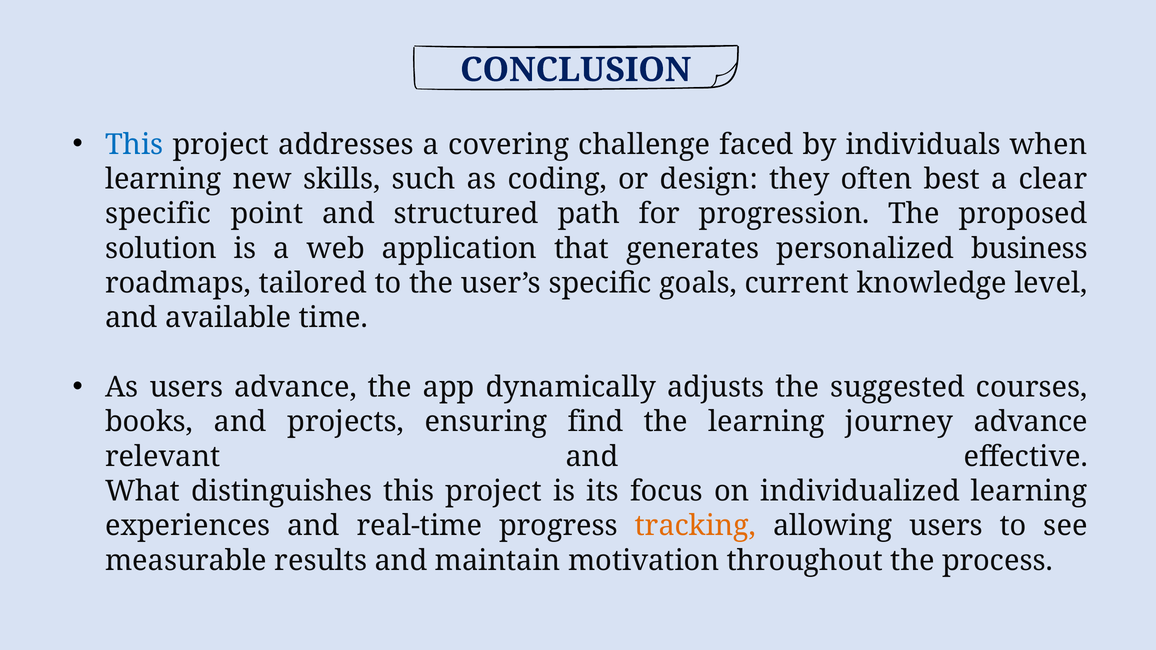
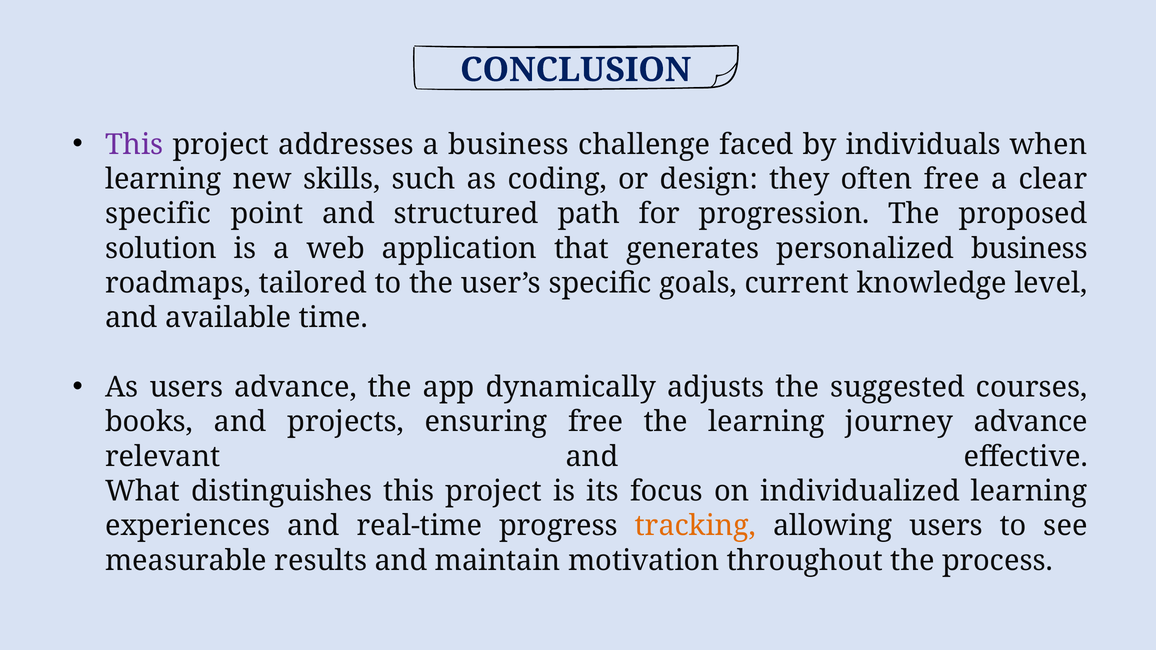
This at (134, 145) colour: blue -> purple
a covering: covering -> business
often best: best -> free
ensuring find: find -> free
